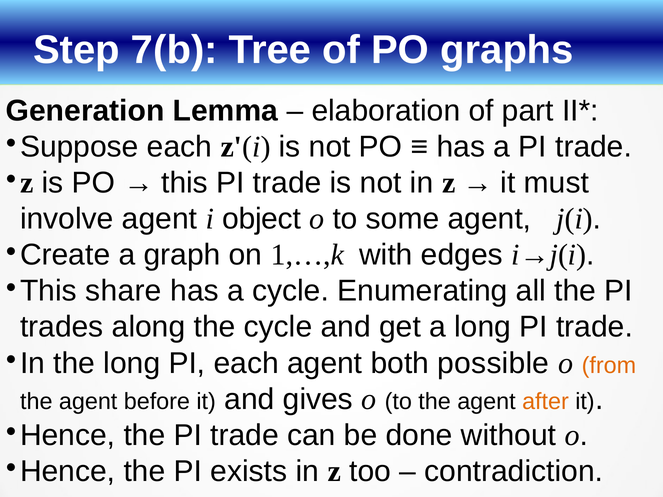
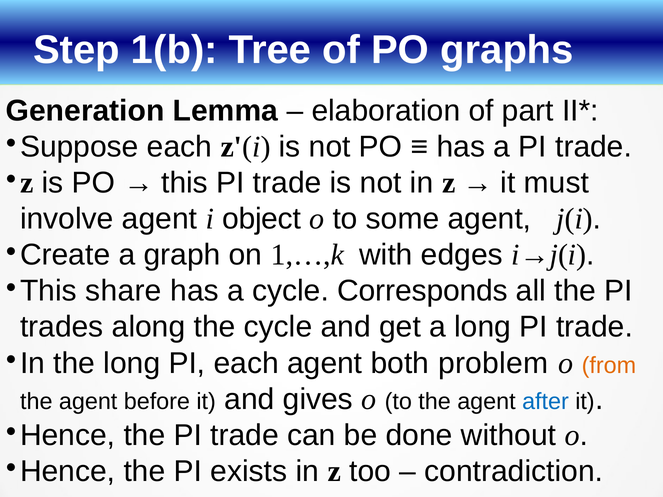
7(b: 7(b -> 1(b
Enumerating: Enumerating -> Corresponds
possible: possible -> problem
after colour: orange -> blue
